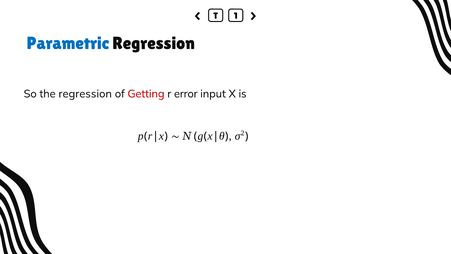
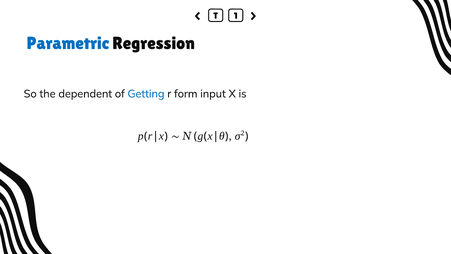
the regression: regression -> dependent
Getting colour: red -> blue
error: error -> form
